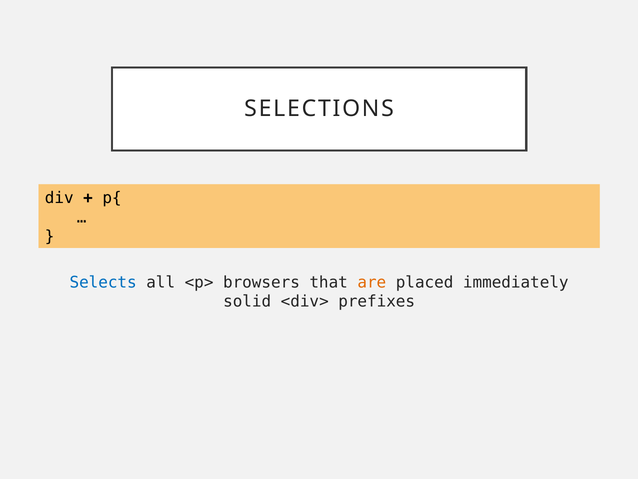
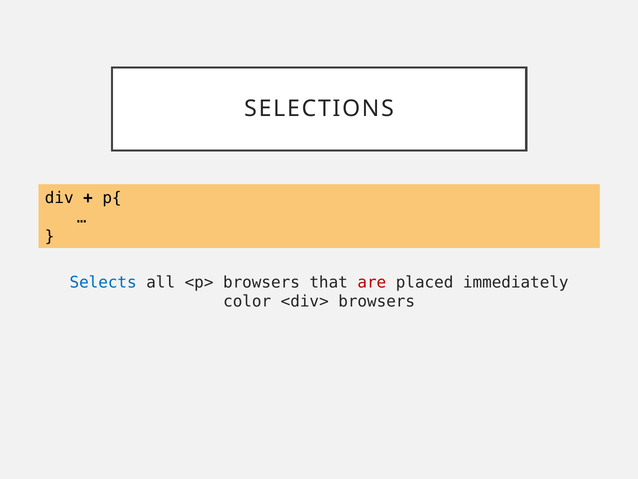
are colour: orange -> red
solid: solid -> color
<div> prefixes: prefixes -> browsers
